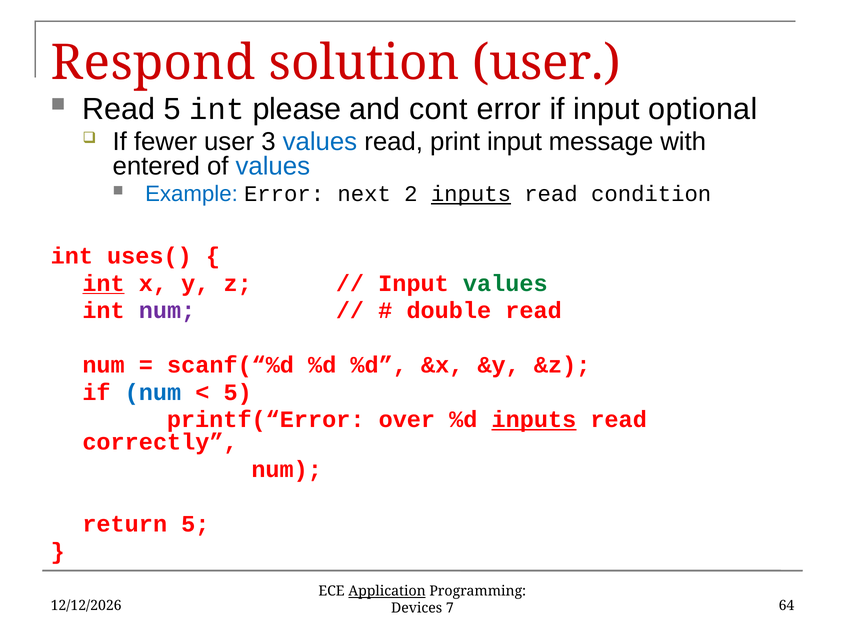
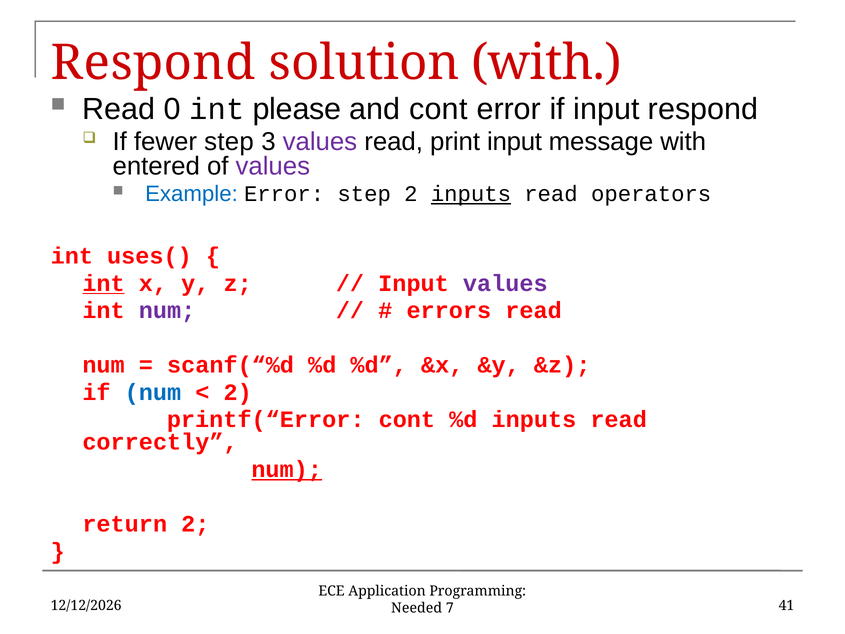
solution user: user -> with
Read 5: 5 -> 0
input optional: optional -> respond
fewer user: user -> step
values at (320, 142) colour: blue -> purple
values at (273, 166) colour: blue -> purple
Error next: next -> step
condition: condition -> operators
values at (505, 283) colour: green -> purple
double: double -> errors
5 at (238, 392): 5 -> 2
printf(“Error over: over -> cont
inputs at (534, 420) underline: present -> none
num at (287, 469) underline: none -> present
return 5: 5 -> 2
Application underline: present -> none
Devices: Devices -> Needed
64: 64 -> 41
